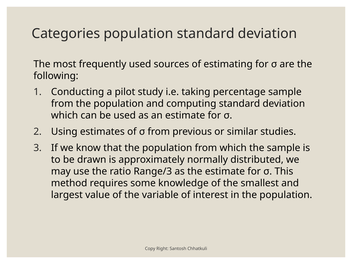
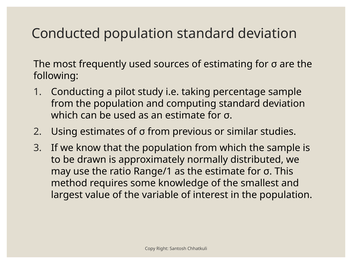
Categories: Categories -> Conducted
Range/3: Range/3 -> Range/1
